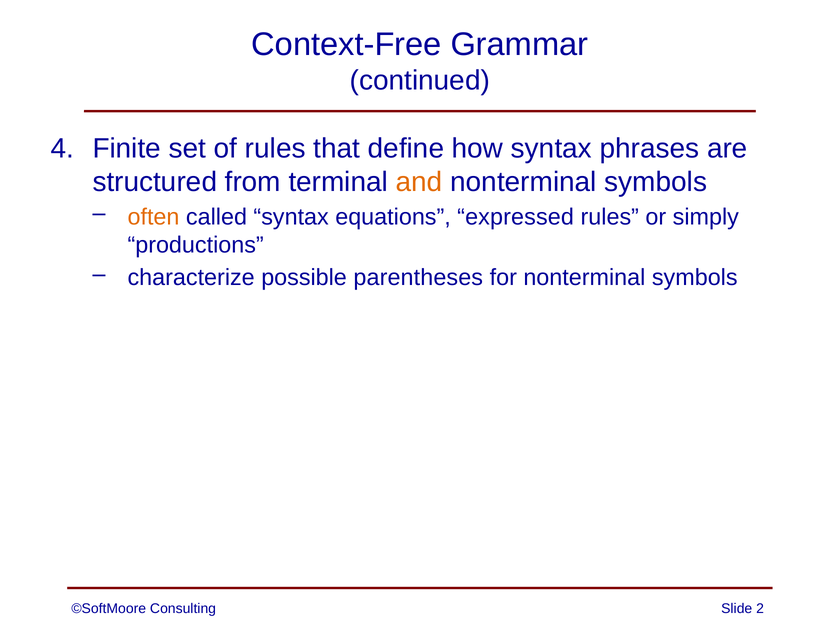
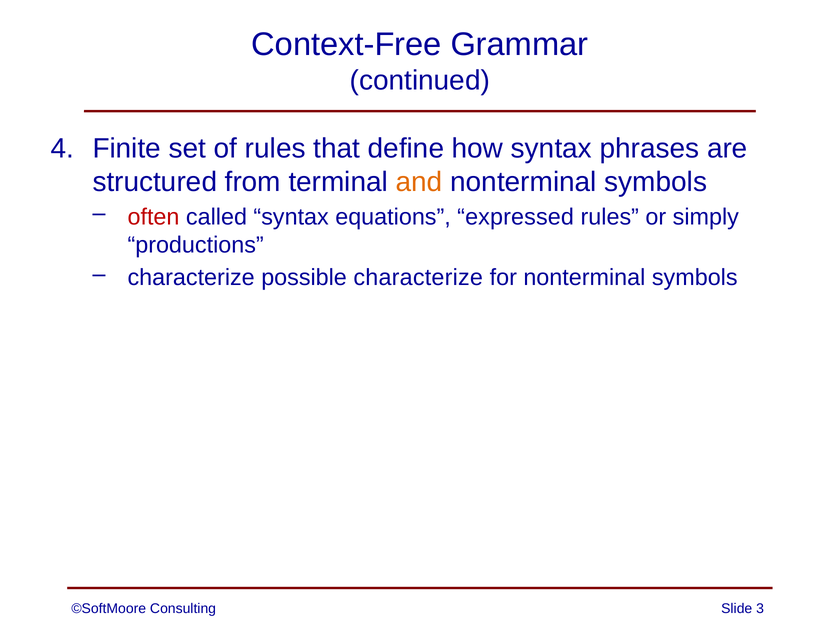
often colour: orange -> red
possible parentheses: parentheses -> characterize
2: 2 -> 3
